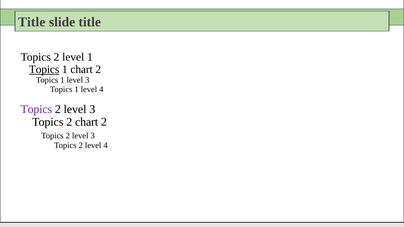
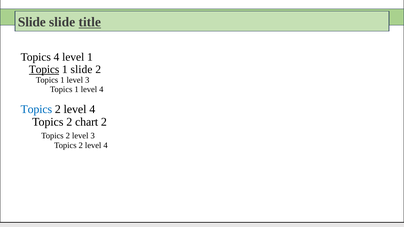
Title at (32, 22): Title -> Slide
title at (90, 22) underline: none -> present
2 at (56, 57): 2 -> 4
1 chart: chart -> slide
Topics at (36, 109) colour: purple -> blue
3 at (92, 109): 3 -> 4
